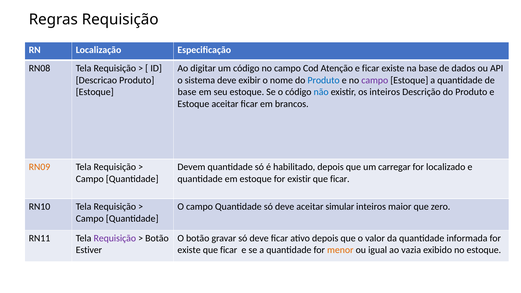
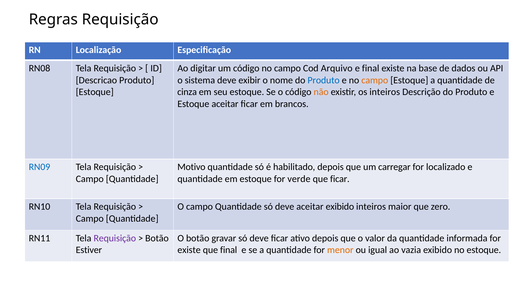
Atenção: Atenção -> Arquivo
e ficar: ficar -> final
campo at (375, 80) colour: purple -> orange
base at (187, 92): base -> cinza
não colour: blue -> orange
RN09 colour: orange -> blue
Devem: Devem -> Motivo
for existir: existir -> verde
aceitar simular: simular -> exibido
ficar at (229, 250): ficar -> final
